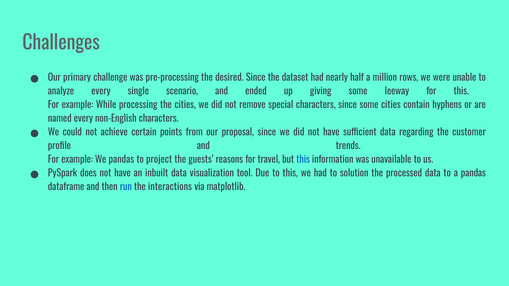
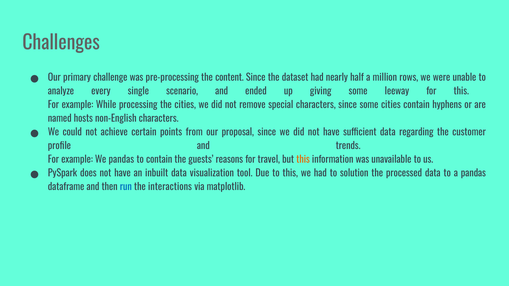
desired: desired -> content
named every: every -> hosts
to project: project -> contain
this at (303, 160) colour: blue -> orange
